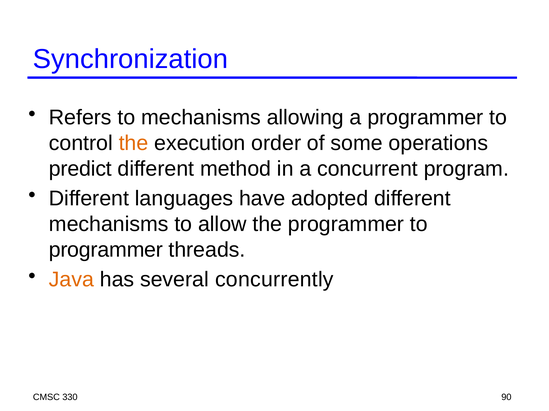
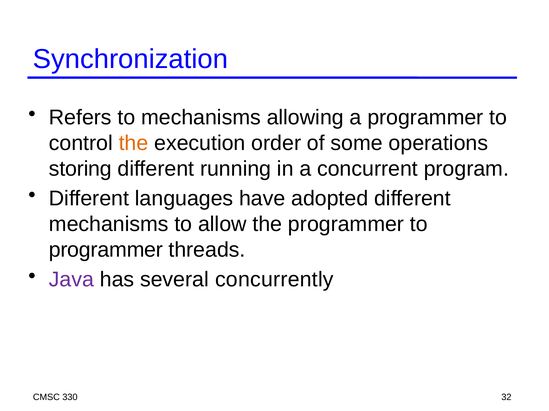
predict: predict -> storing
method: method -> running
Java colour: orange -> purple
90: 90 -> 32
